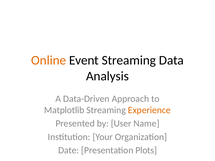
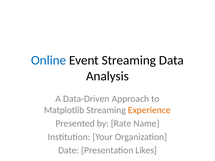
Online colour: orange -> blue
User: User -> Rate
Plots: Plots -> Likes
